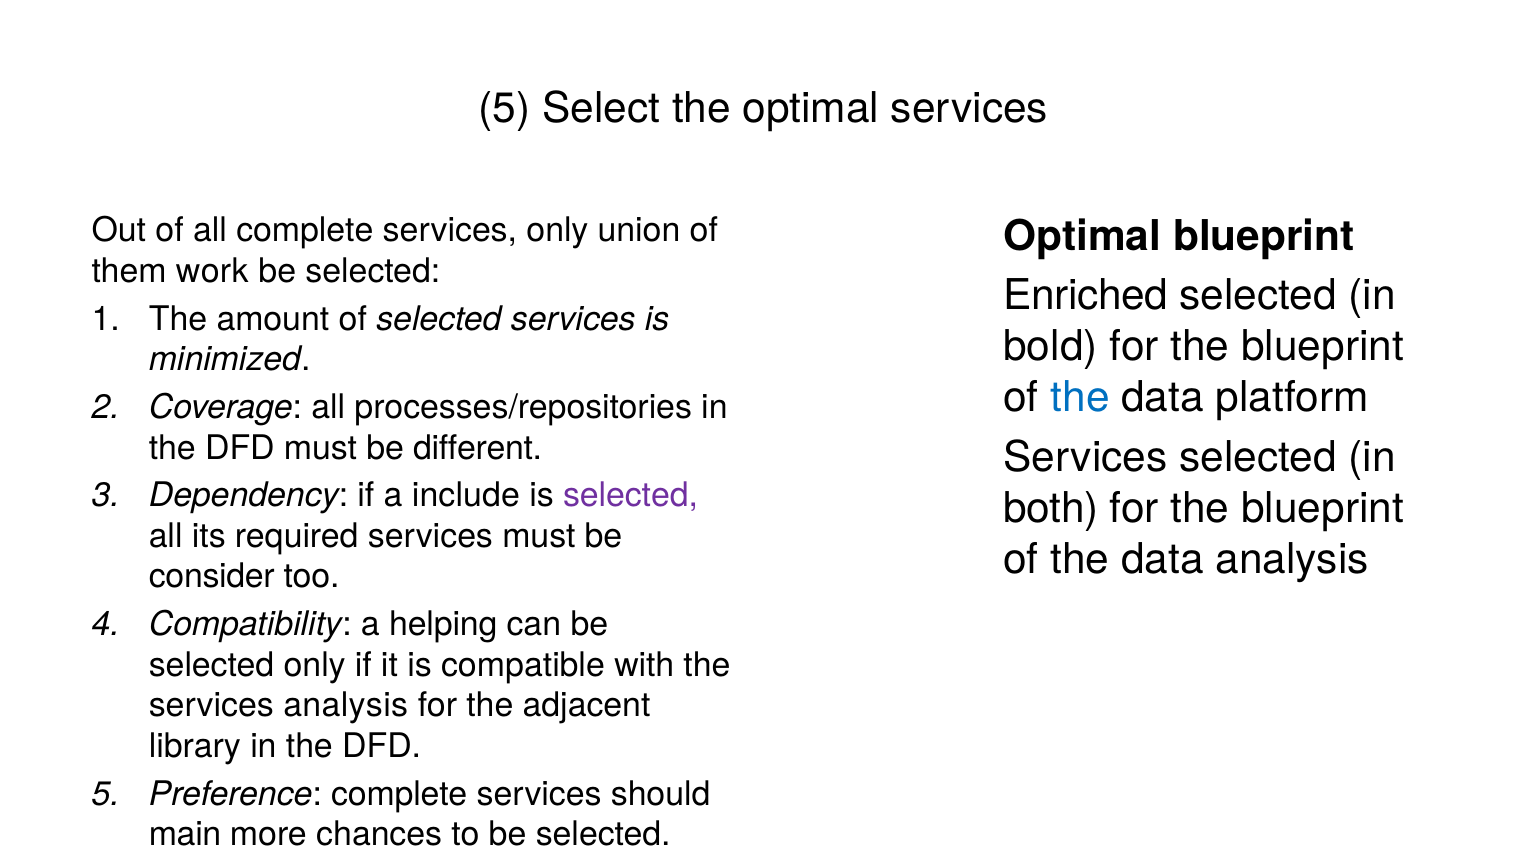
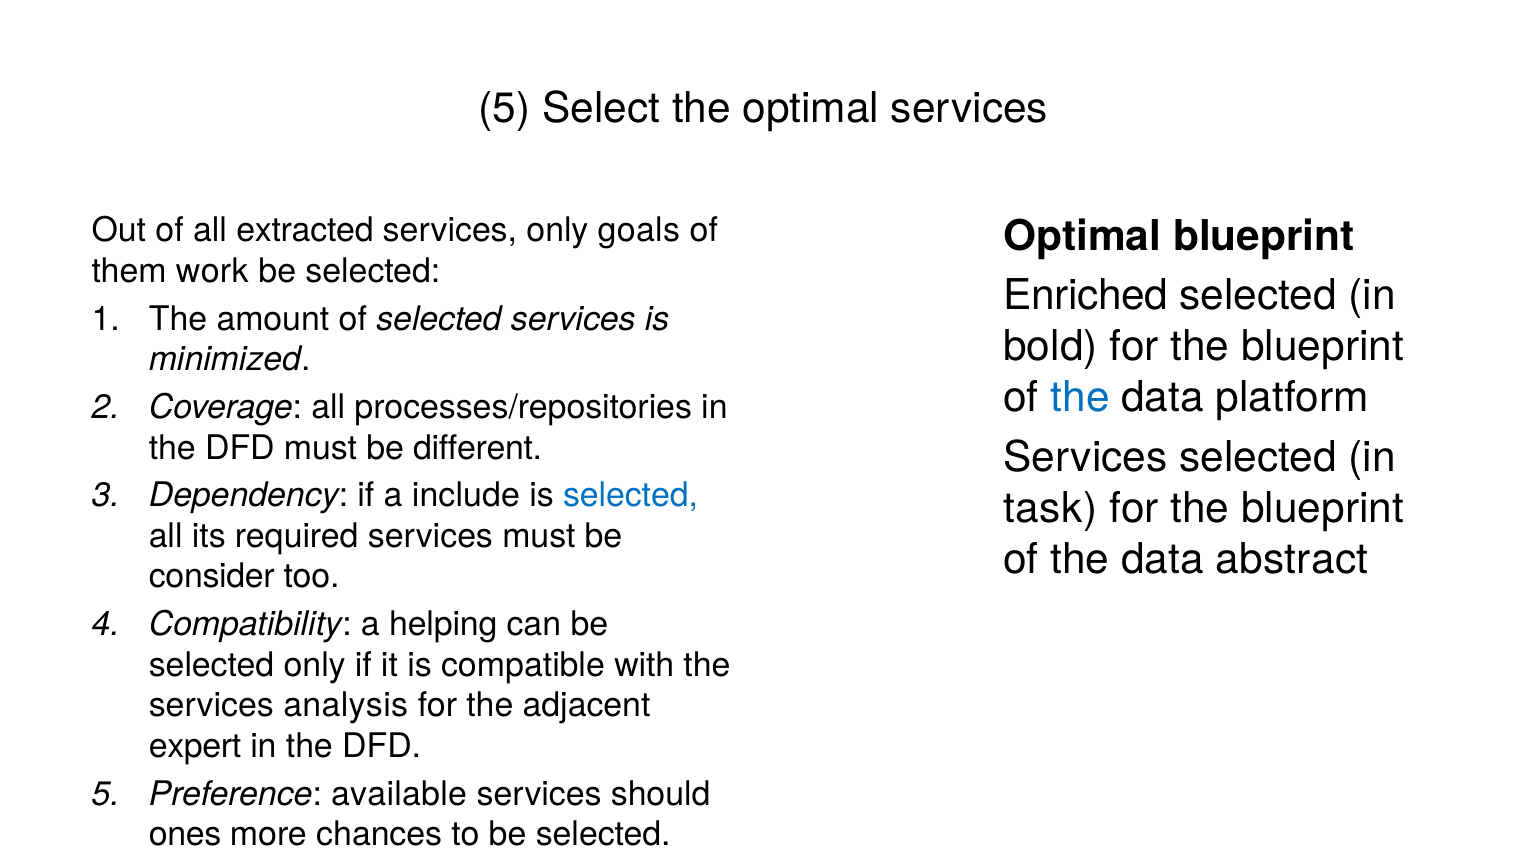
all complete: complete -> extracted
union: union -> goals
selected at (631, 495) colour: purple -> blue
both: both -> task
data analysis: analysis -> abstract
library at (195, 746): library -> expert
Preference complete: complete -> available
main: main -> ones
